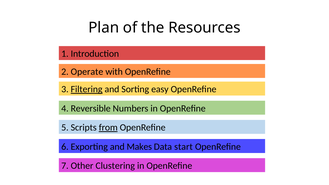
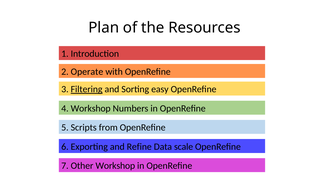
4 Reversible: Reversible -> Workshop
from underline: present -> none
Makes: Makes -> Refine
start: start -> scale
Other Clustering: Clustering -> Workshop
